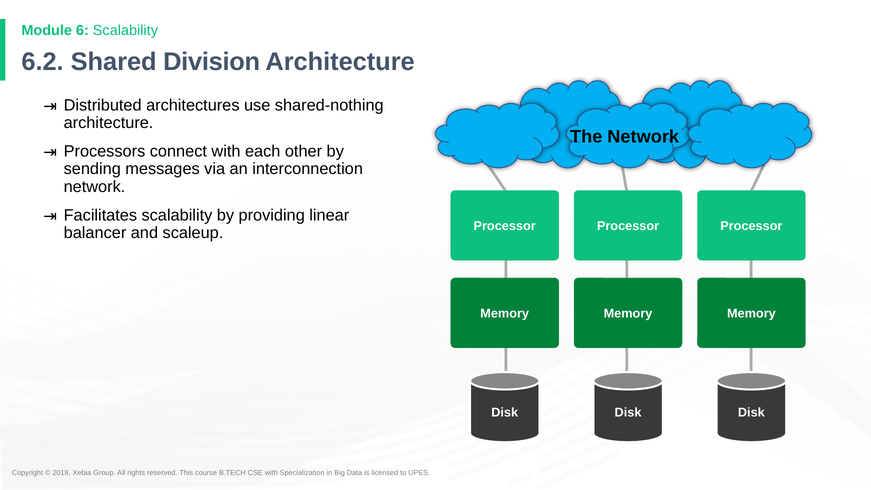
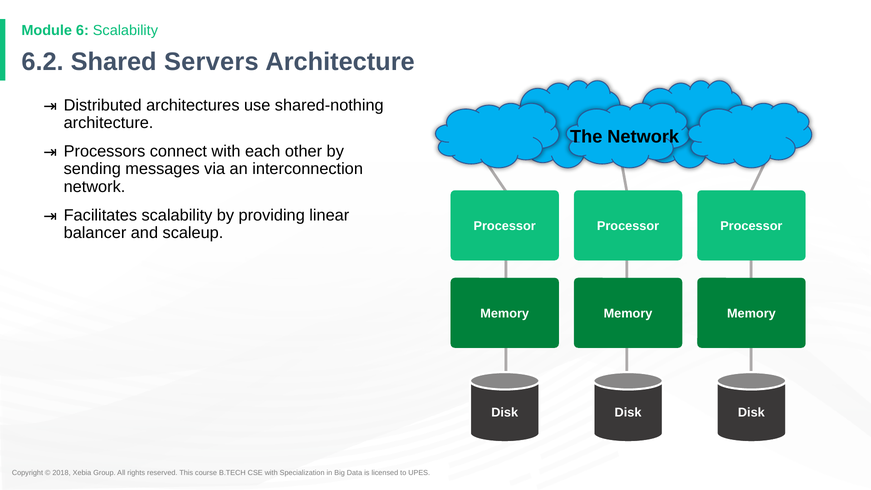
Division: Division -> Servers
